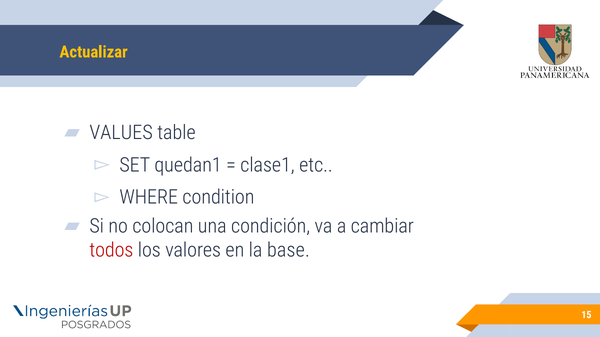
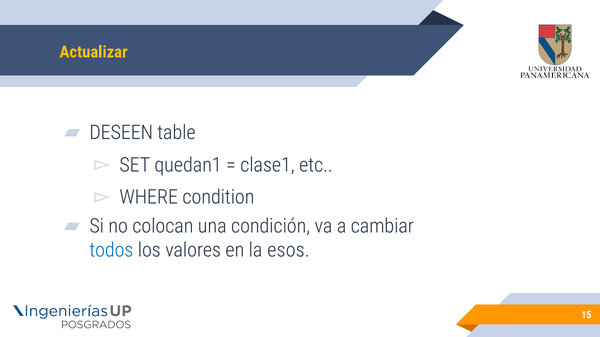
VALUES: VALUES -> DESEEN
todos colour: red -> blue
base: base -> esos
